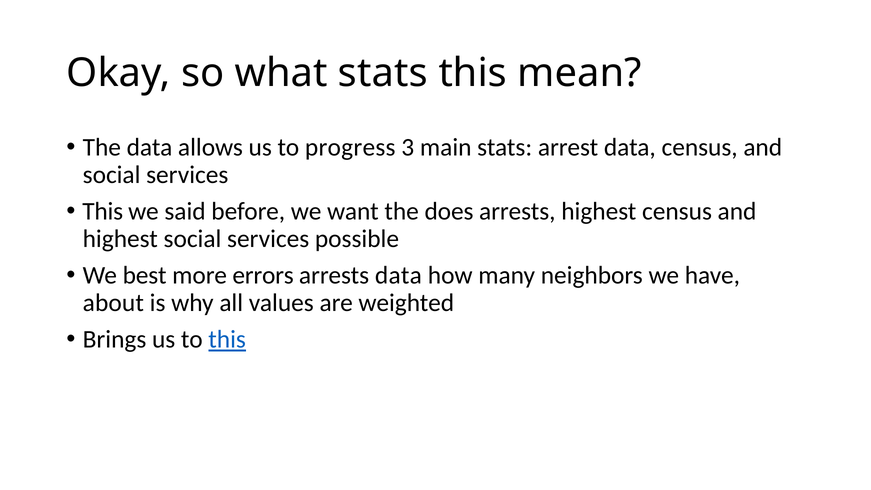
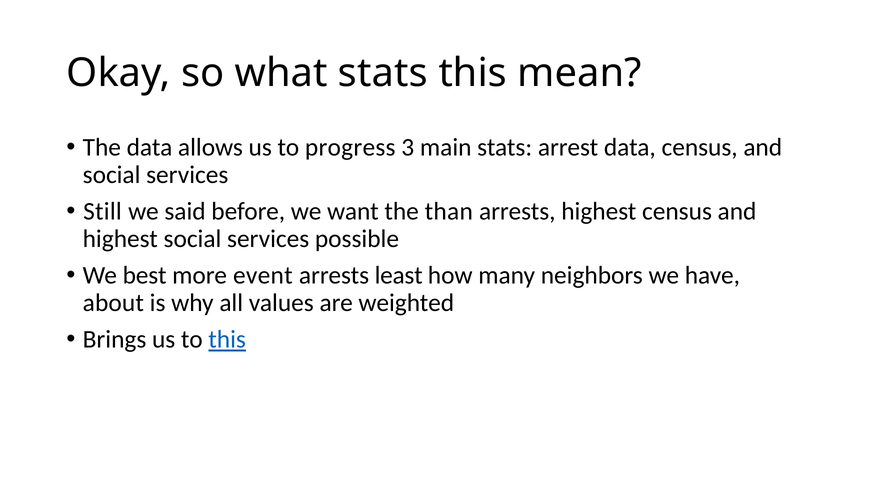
This at (103, 211): This -> Still
does: does -> than
errors: errors -> event
arrests data: data -> least
